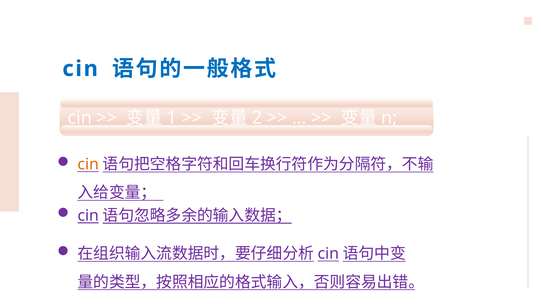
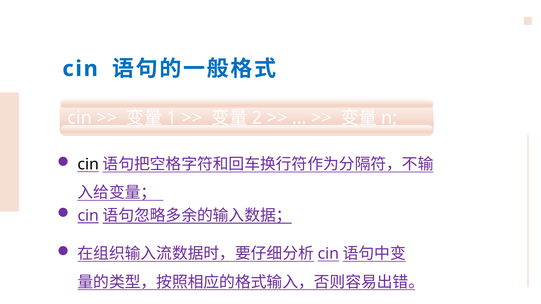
cin at (88, 165) colour: orange -> black
